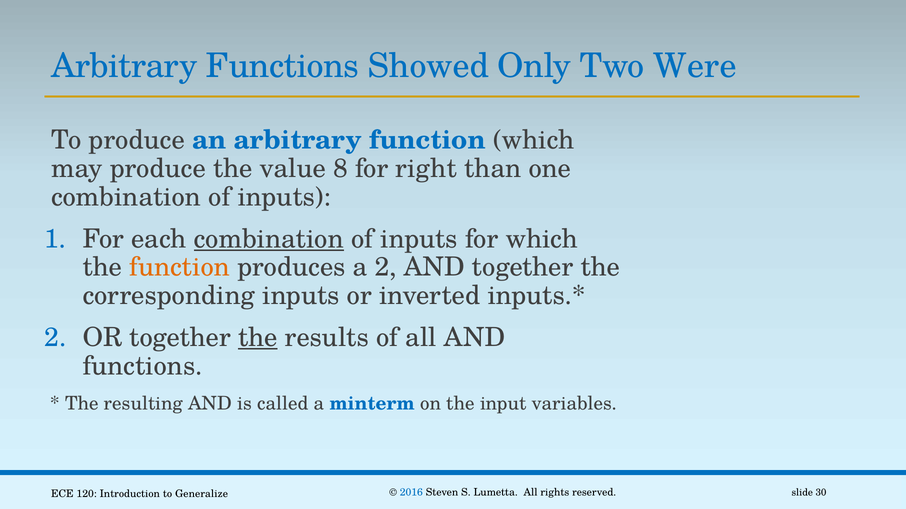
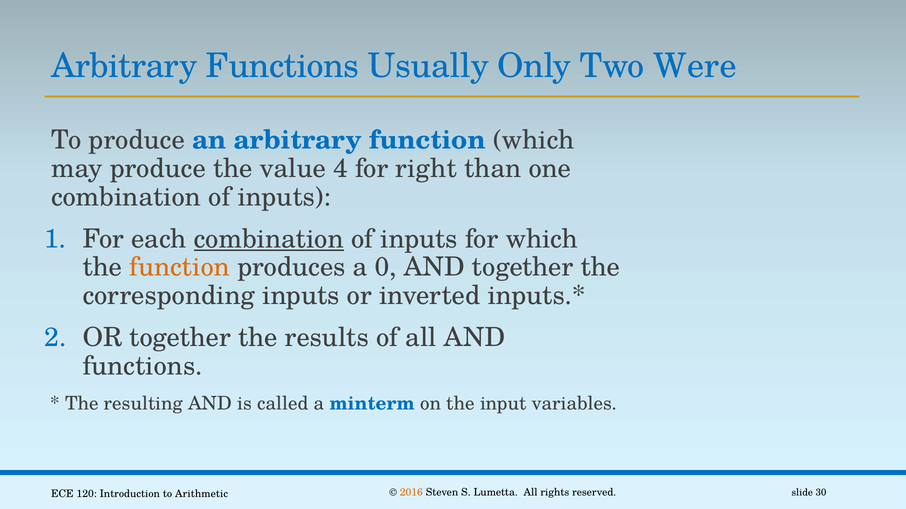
Showed: Showed -> Usually
8: 8 -> 4
a 2: 2 -> 0
the at (258, 338) underline: present -> none
2016 colour: blue -> orange
Generalize: Generalize -> Arithmetic
